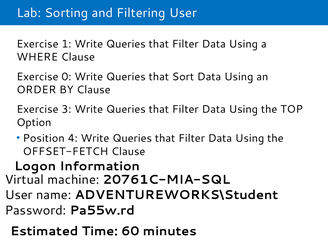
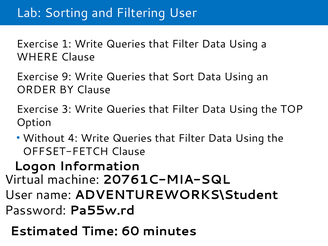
0: 0 -> 9
Position: Position -> Without
